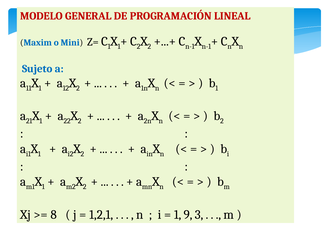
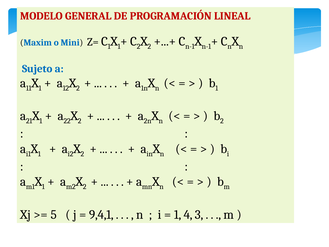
8: 8 -> 5
1,2,1: 1,2,1 -> 9,4,1
9: 9 -> 4
